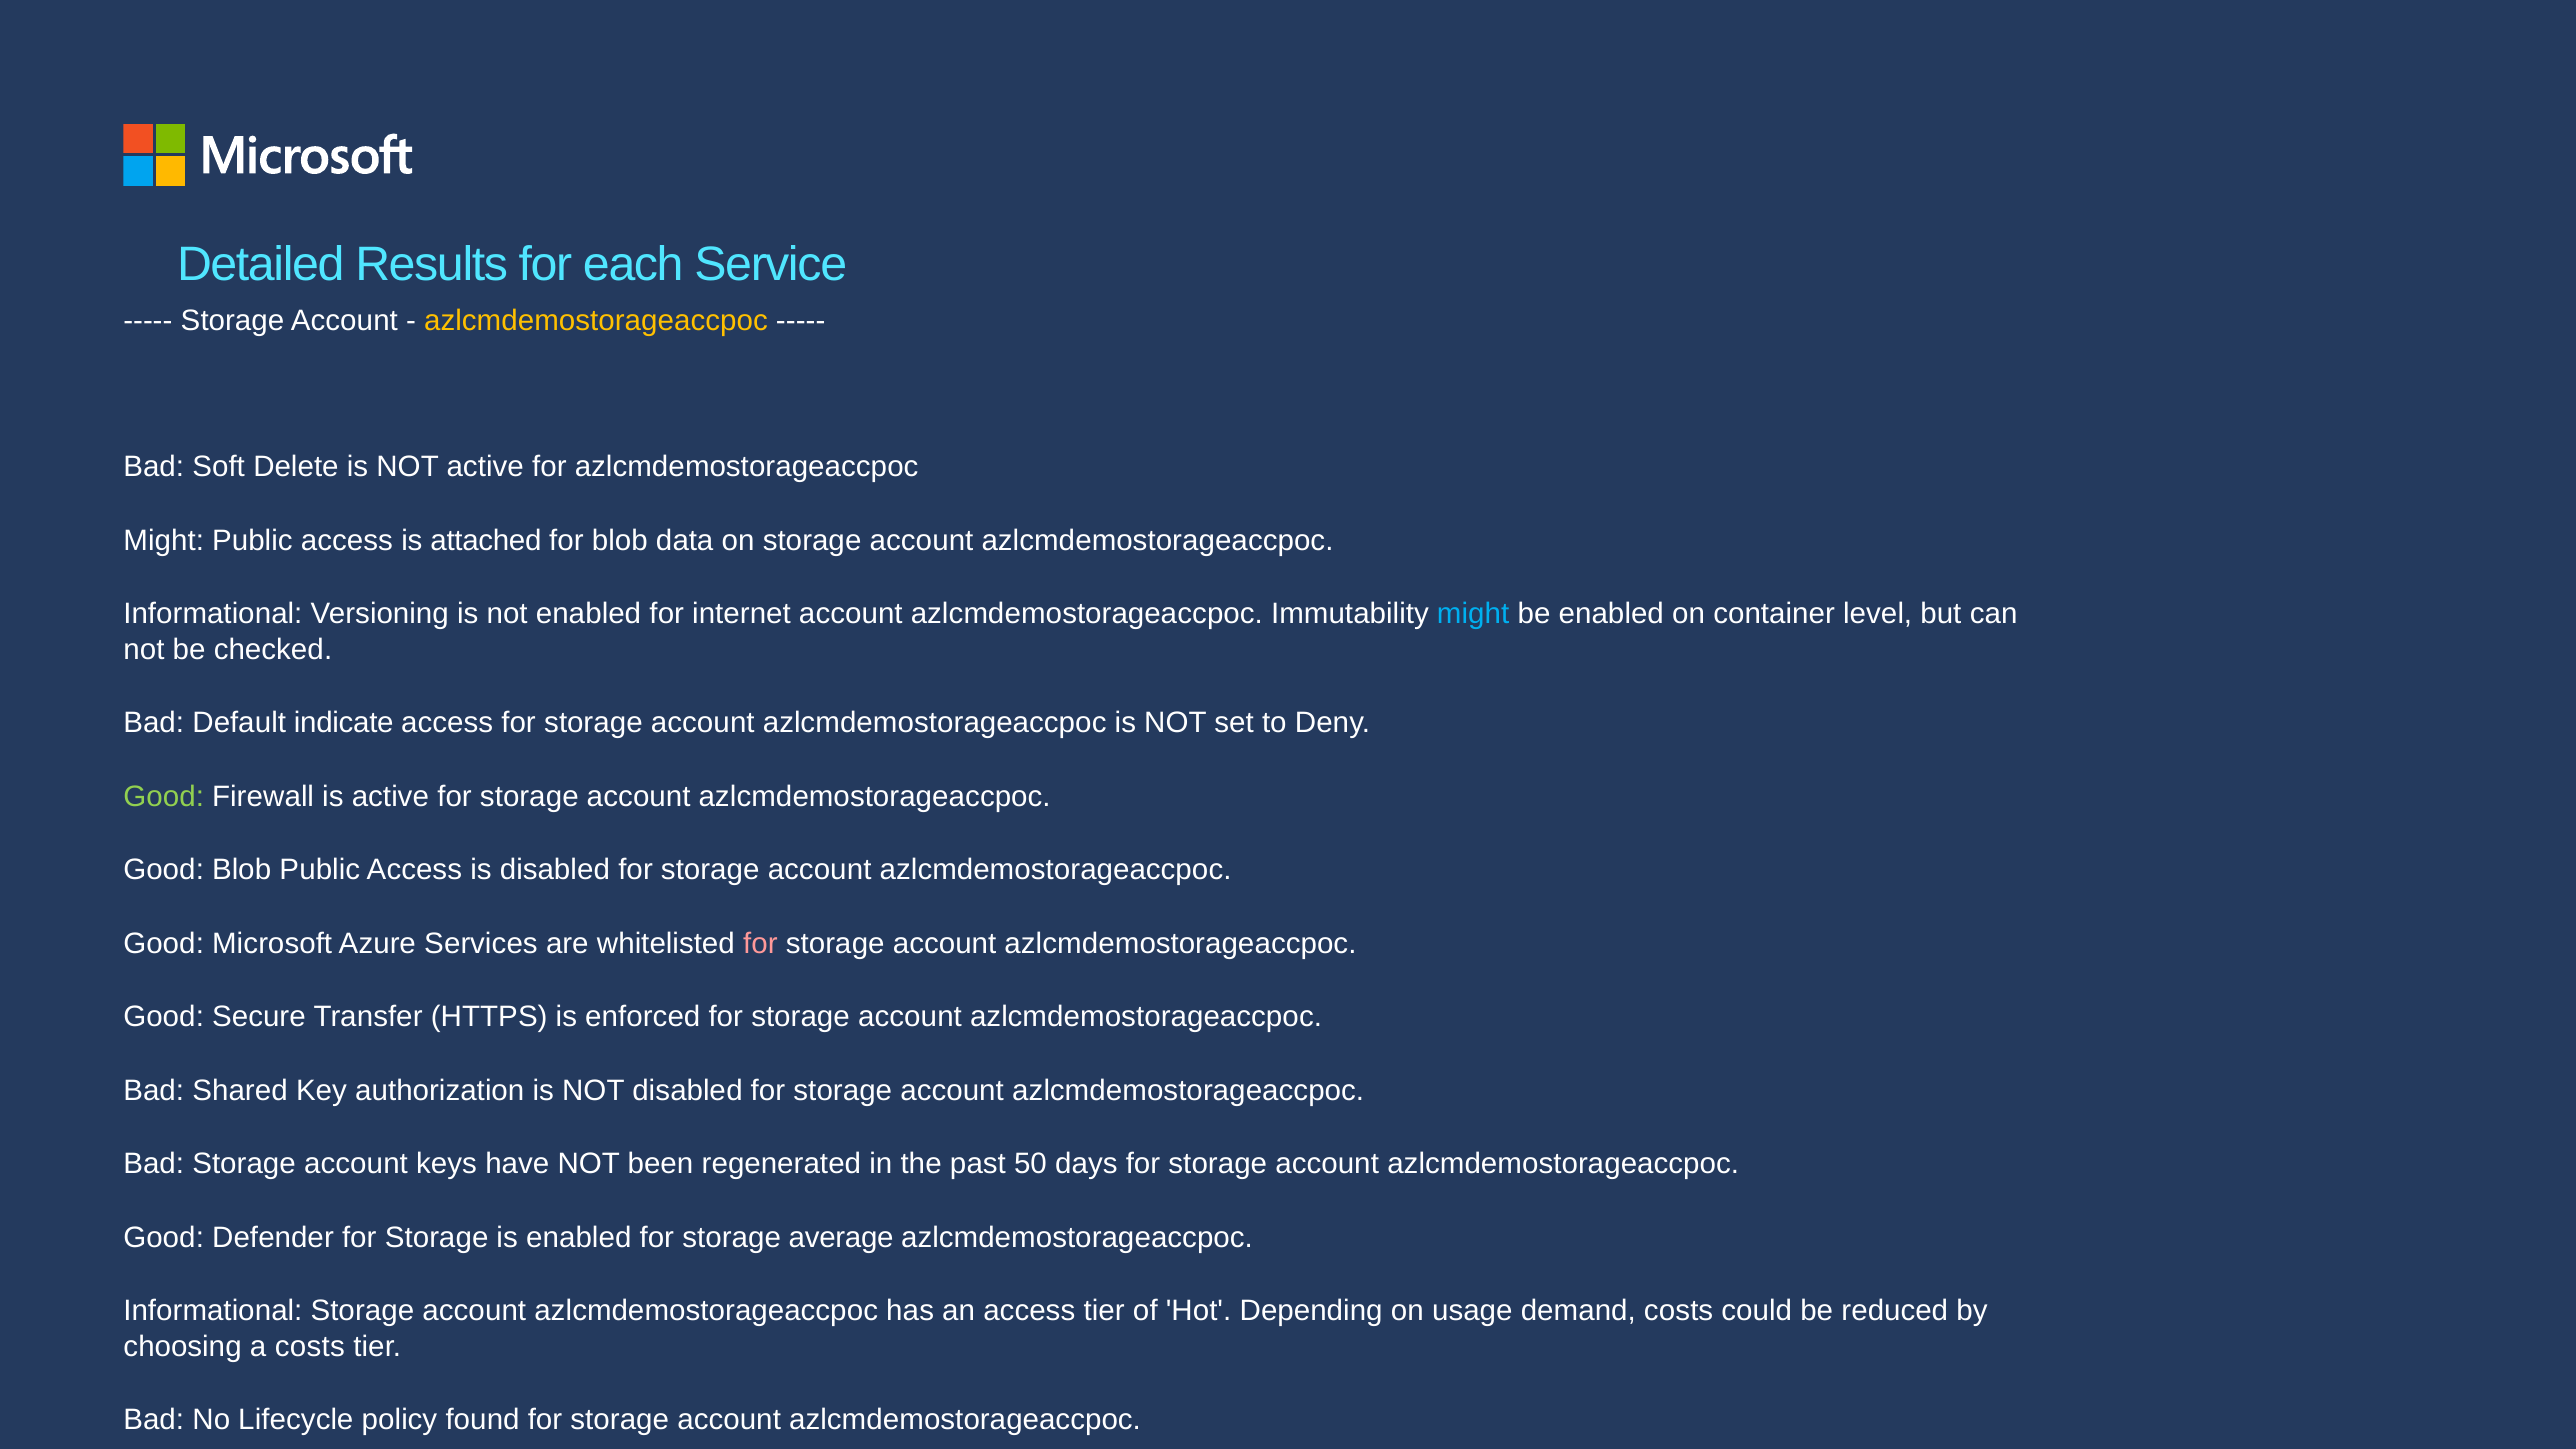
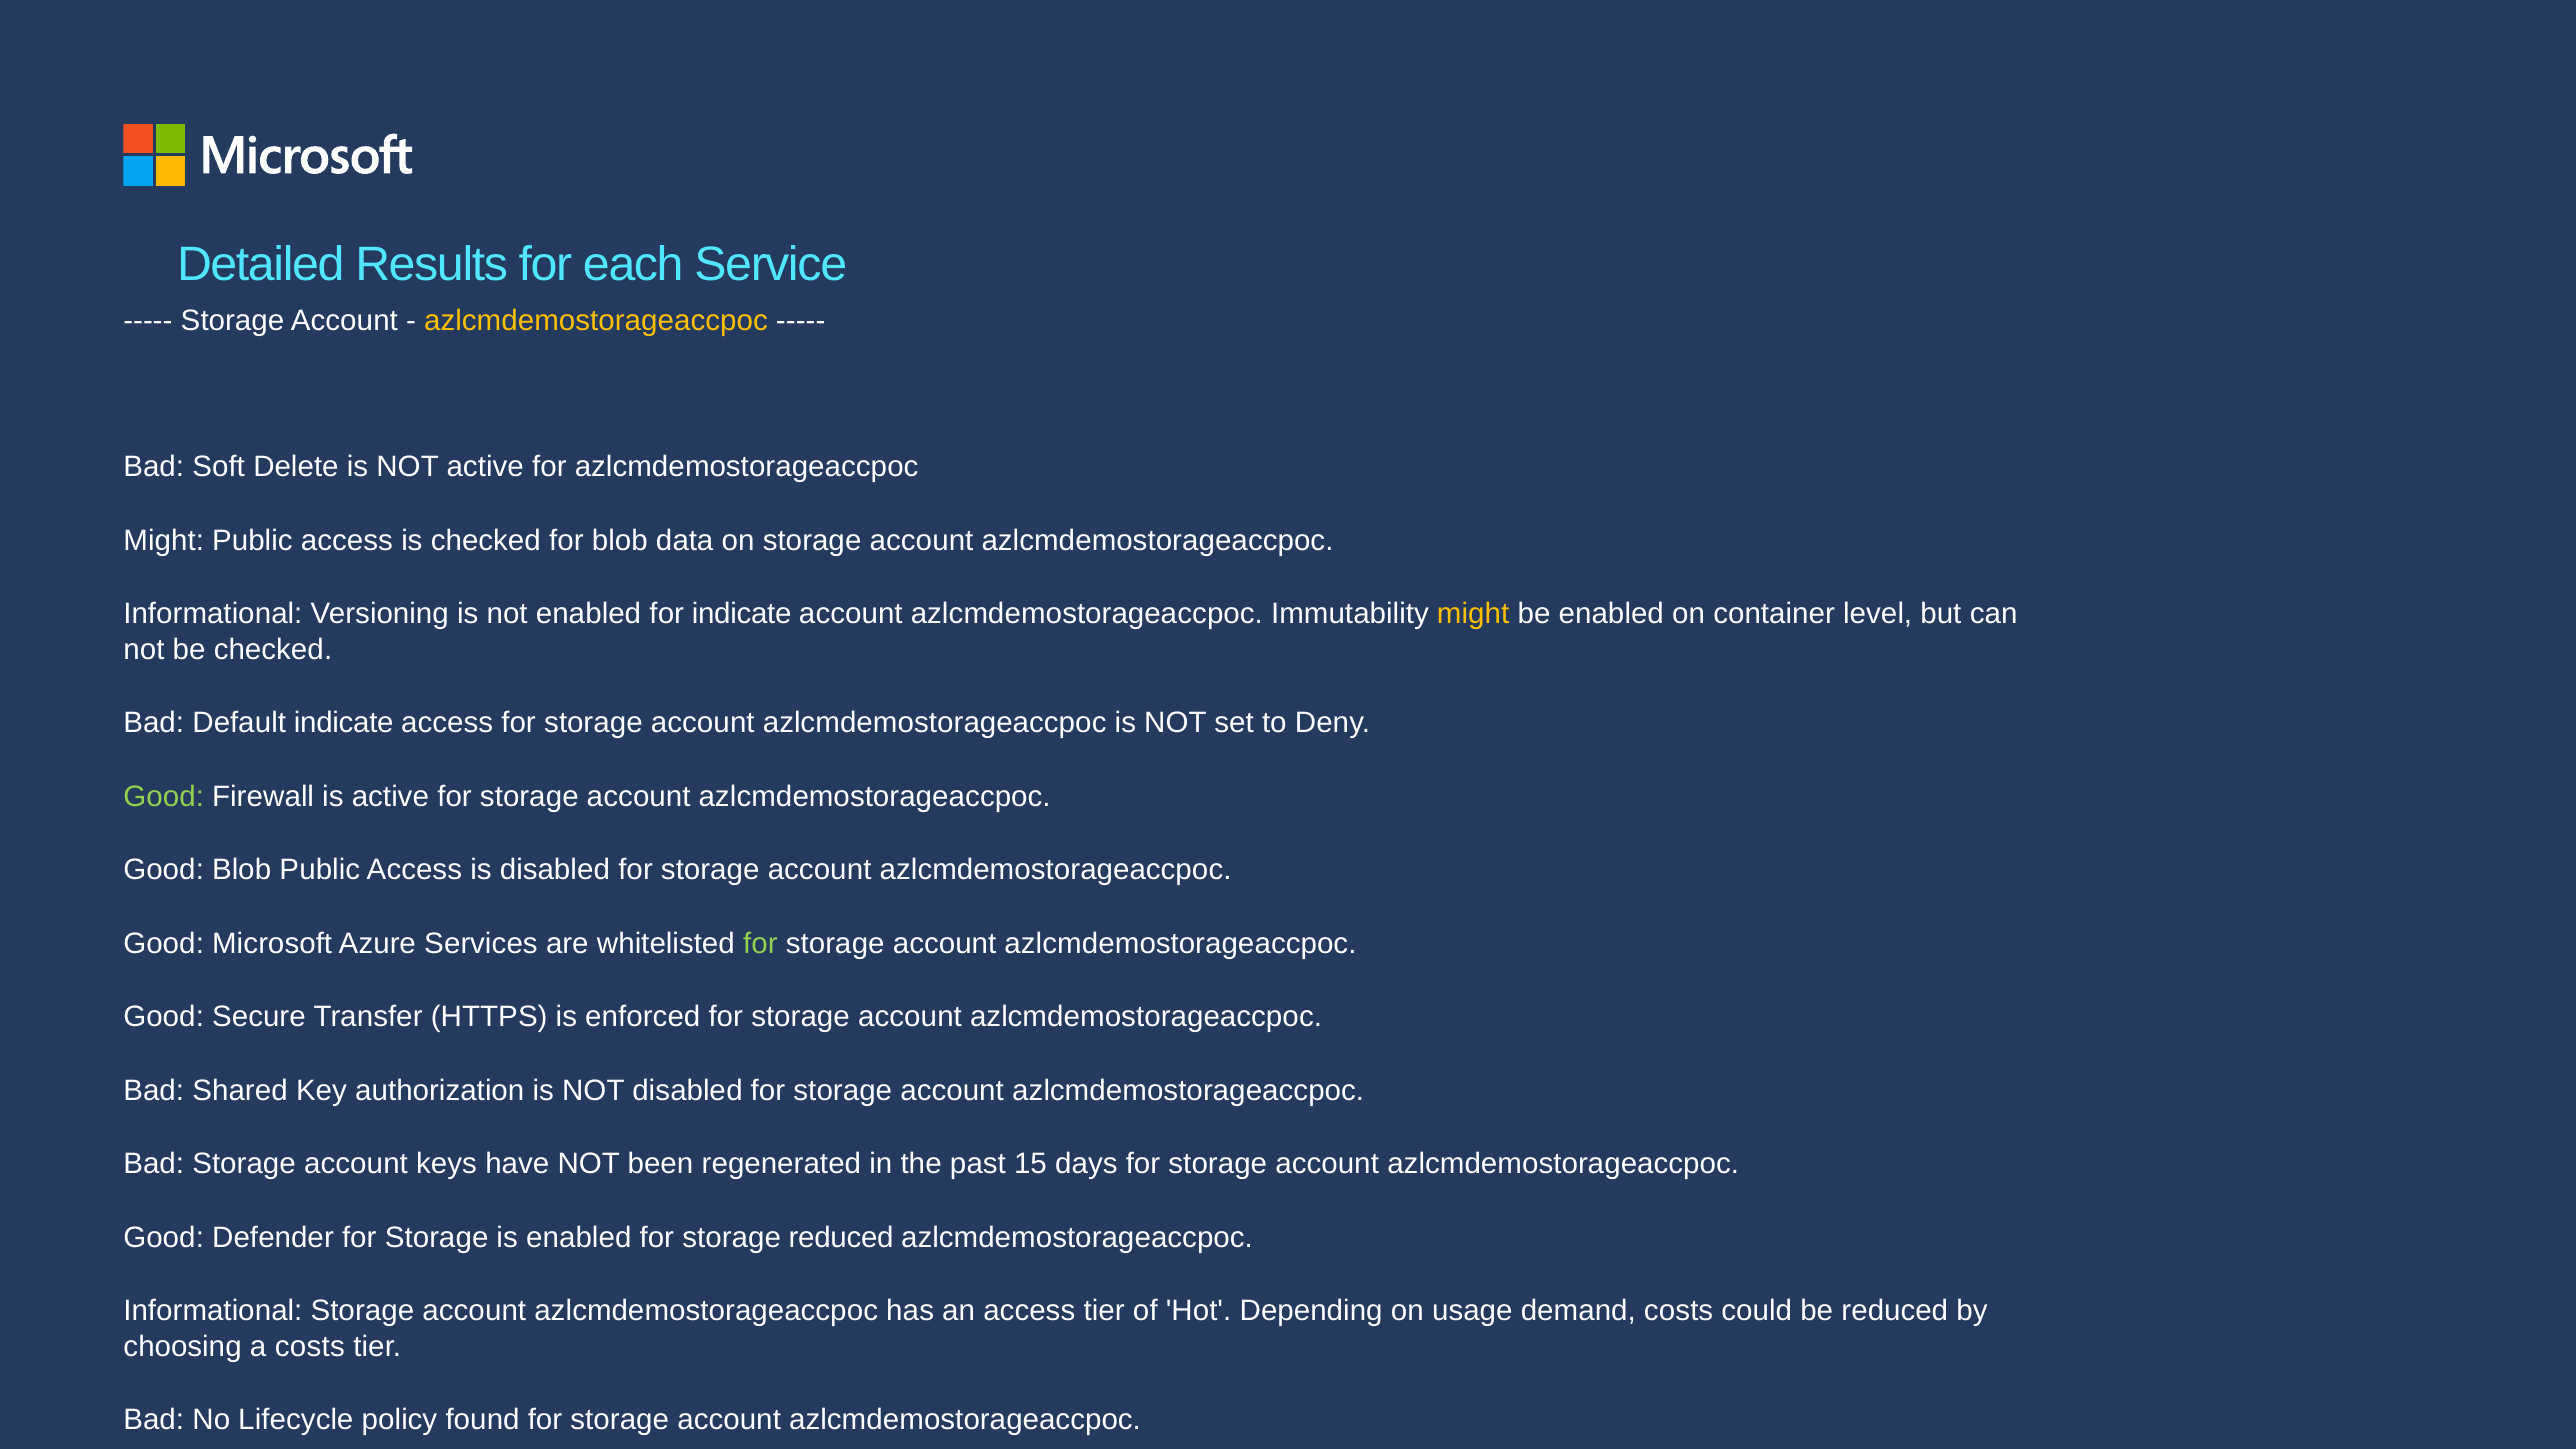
access is attached: attached -> checked
for internet: internet -> indicate
might at (1473, 614) colour: light blue -> yellow
for at (760, 944) colour: pink -> light green
50: 50 -> 15
storage average: average -> reduced
